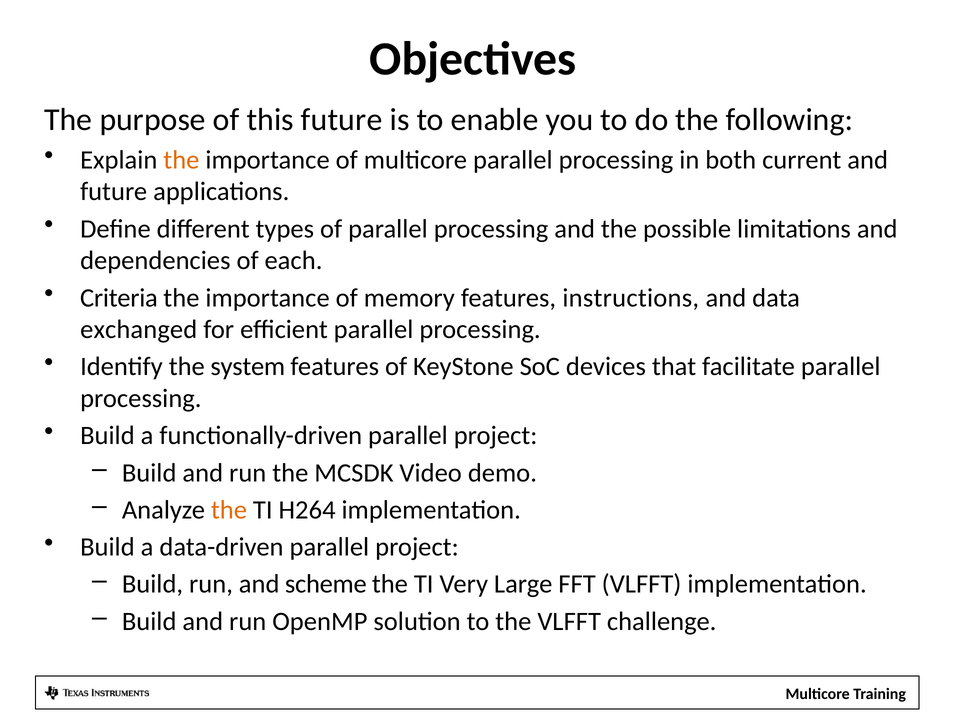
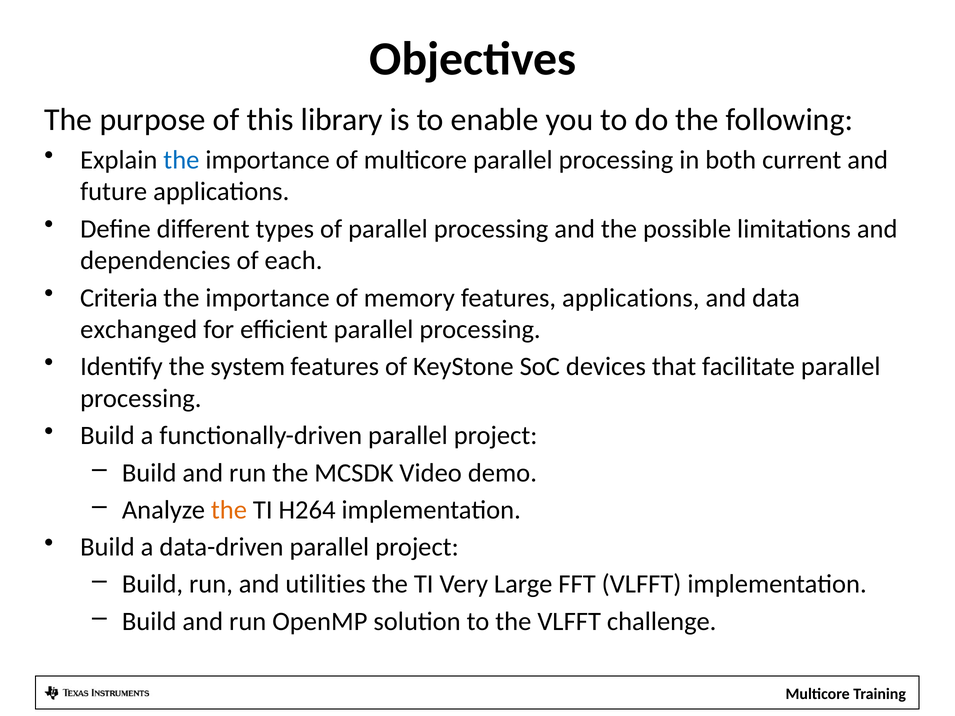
this future: future -> library
the at (181, 160) colour: orange -> blue
features instructions: instructions -> applications
scheme: scheme -> utilities
